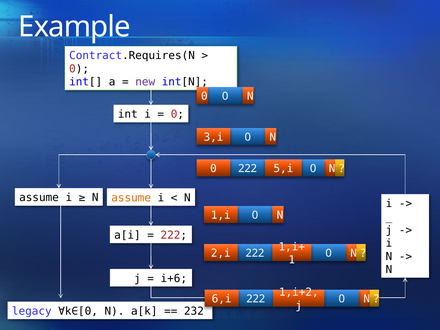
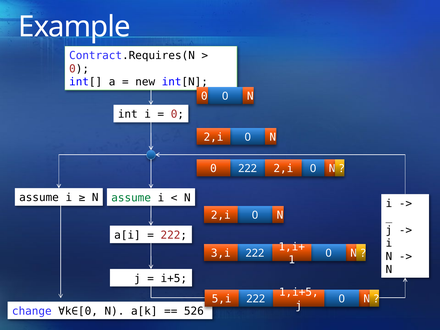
new colour: purple -> black
3,i at (214, 137): 3,i -> 2,i
5,i at (283, 169): 5,i -> 2,i
assume at (131, 198) colour: orange -> green
1,i at (221, 215): 1,i -> 2,i
2,i: 2,i -> 3,i
i+6: i+6 -> i+5
1,i+2: 1,i+2 -> 1,i+5
6,i: 6,i -> 5,i
legacy: legacy -> change
232: 232 -> 526
